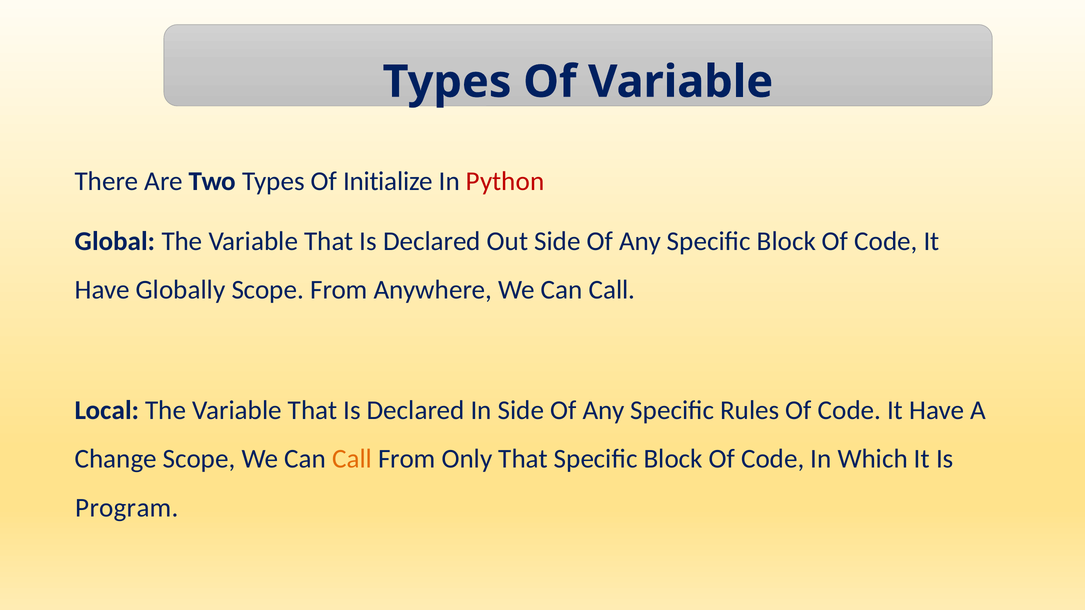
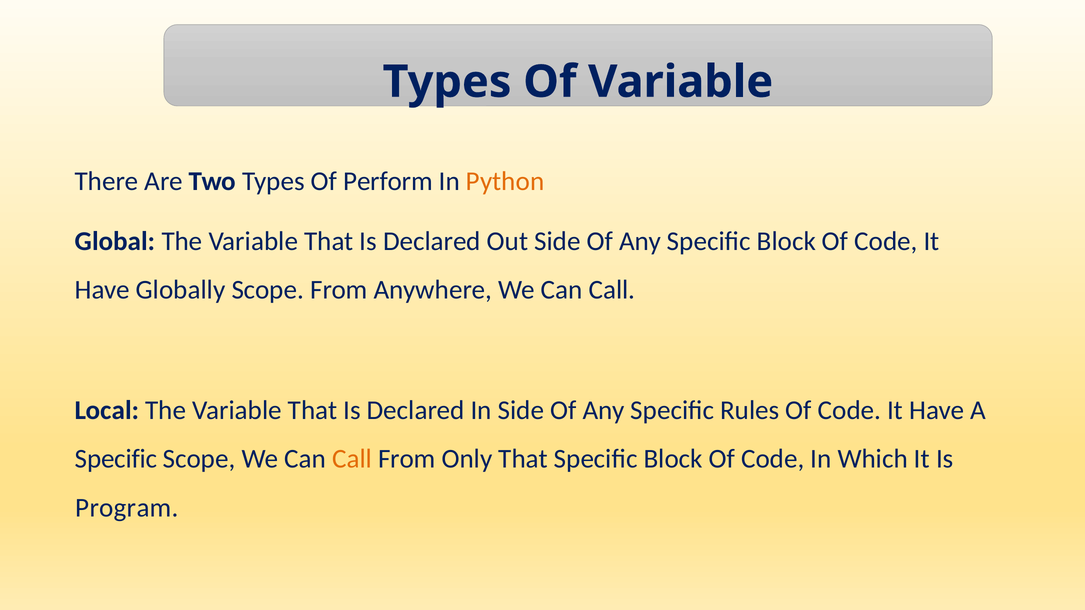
Initialize: Initialize -> Perform
Python colour: red -> orange
Change at (116, 459): Change -> Specific
